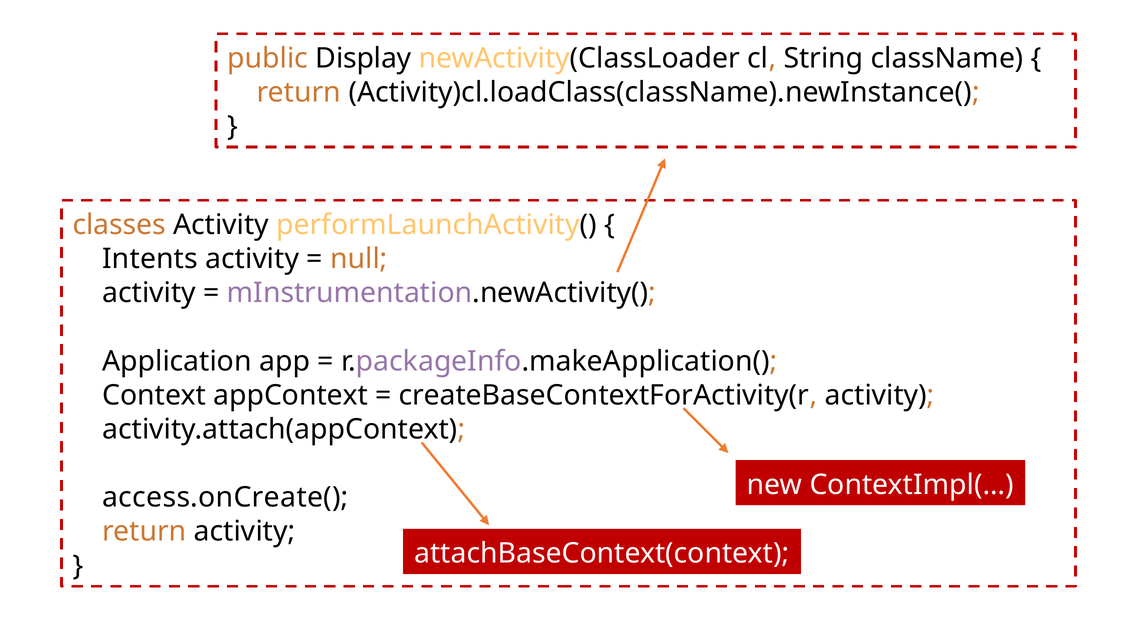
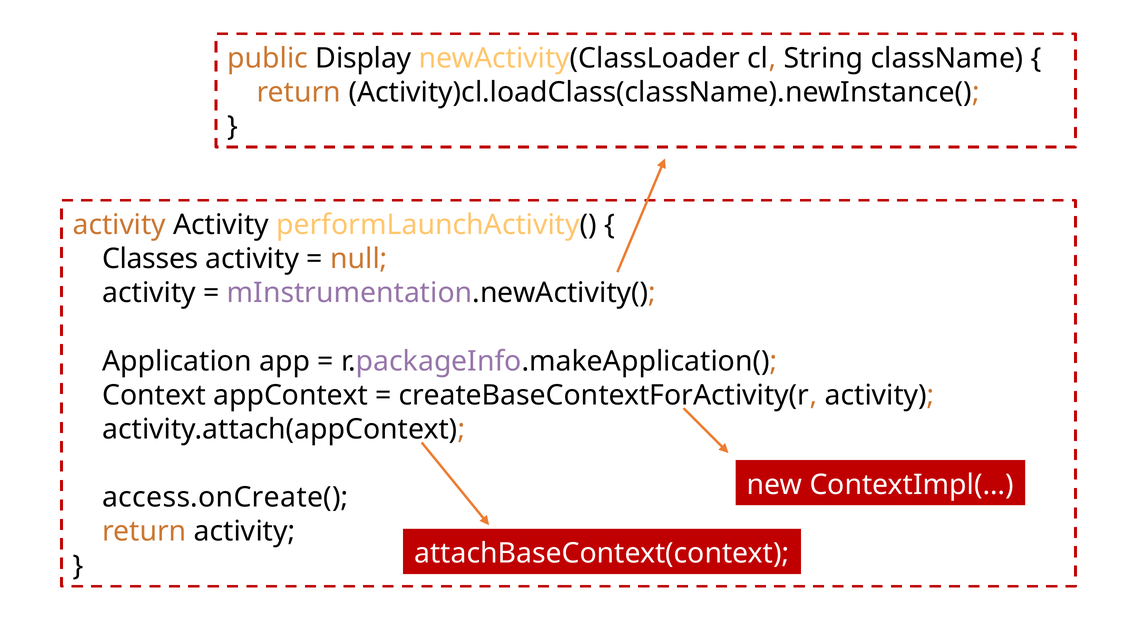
classes at (119, 225): classes -> activity
Intents: Intents -> Classes
